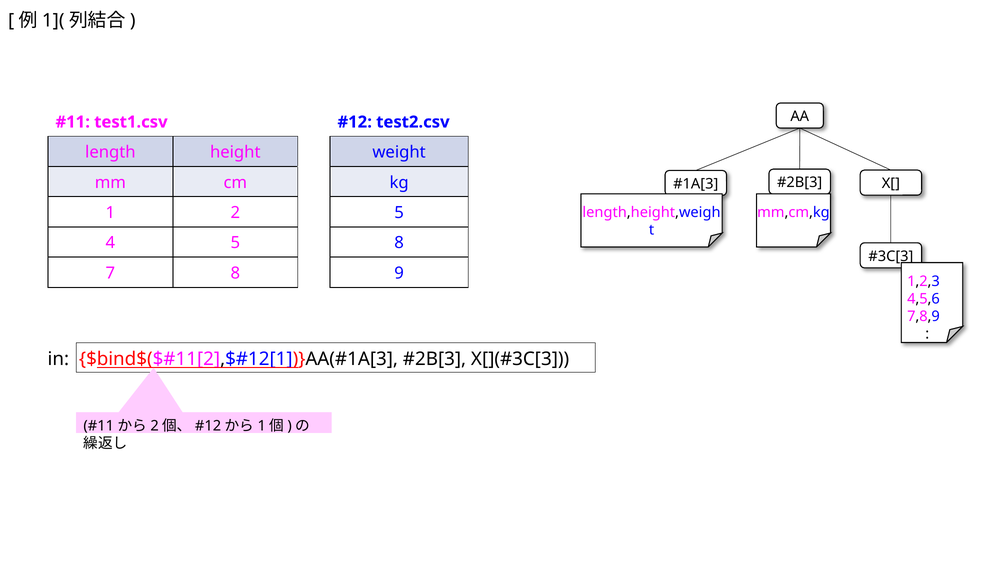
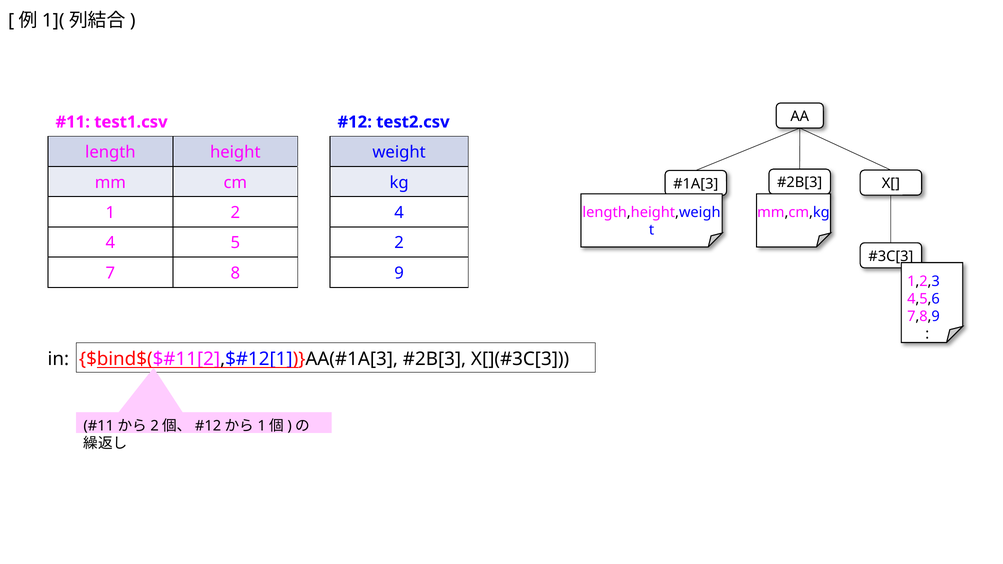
2 5: 5 -> 4
5 8: 8 -> 2
